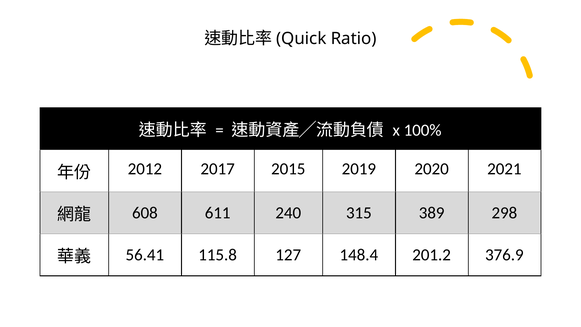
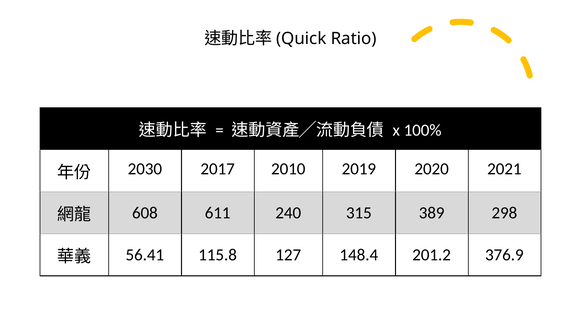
2012: 2012 -> 2030
2015: 2015 -> 2010
